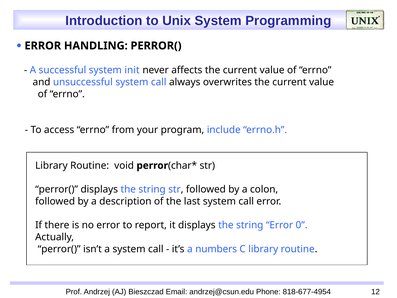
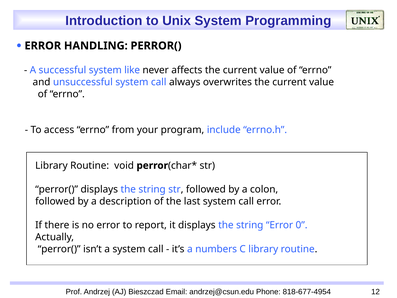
init: init -> like
